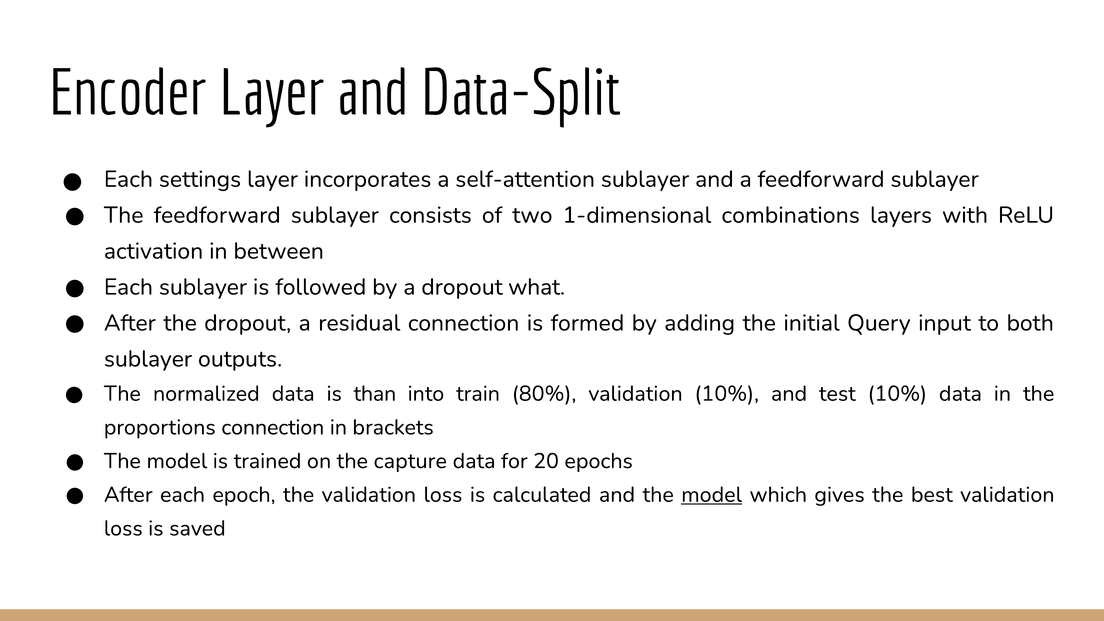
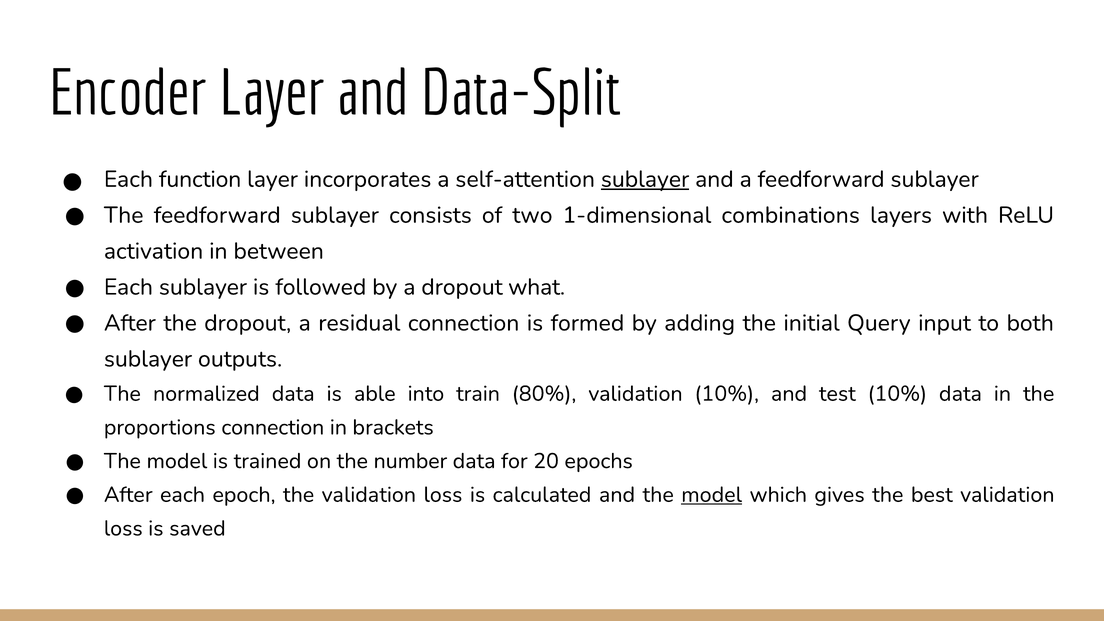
settings: settings -> function
sublayer at (645, 179) underline: none -> present
than: than -> able
capture: capture -> number
